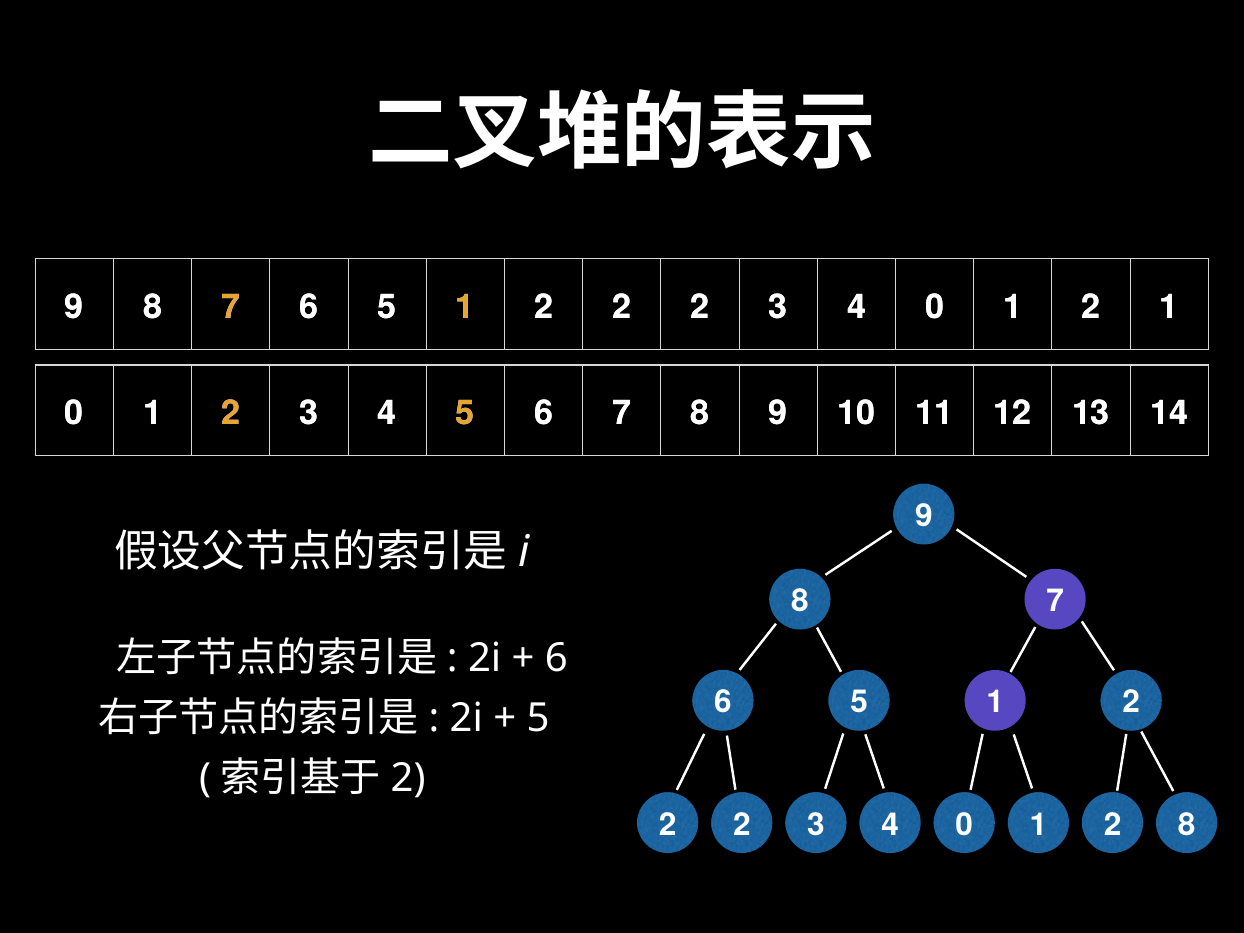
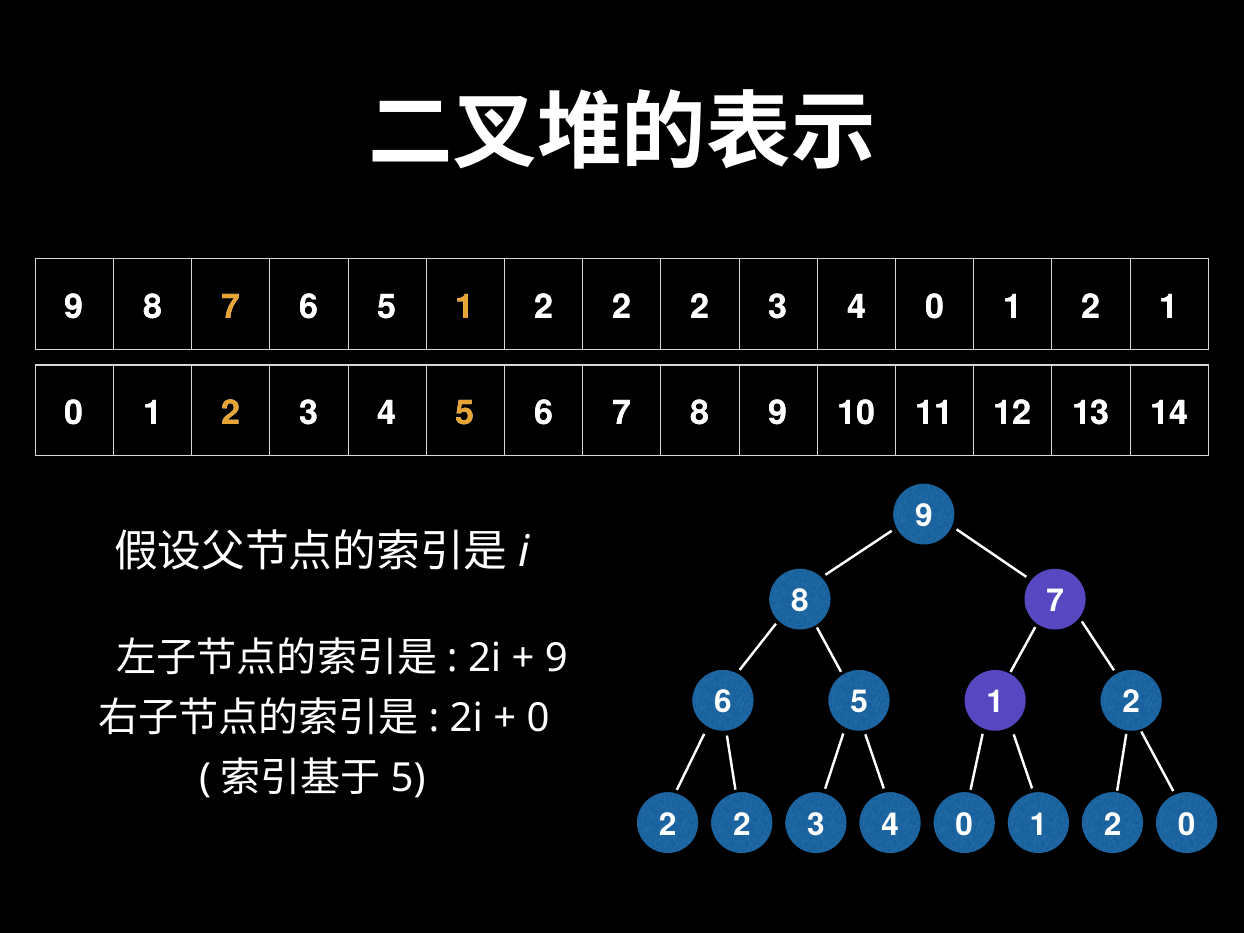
6 at (556, 658): 6 -> 9
5 at (538, 718): 5 -> 0
2 at (408, 778): 2 -> 5
8 at (1187, 825): 8 -> 0
